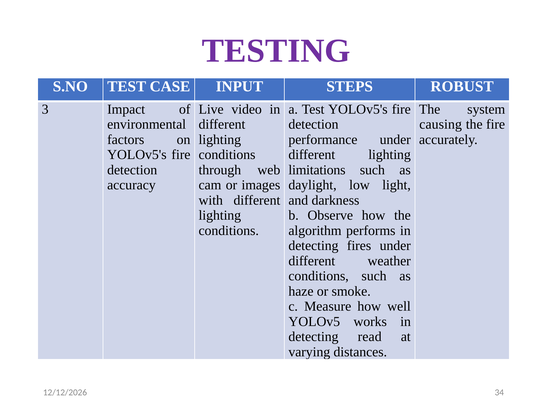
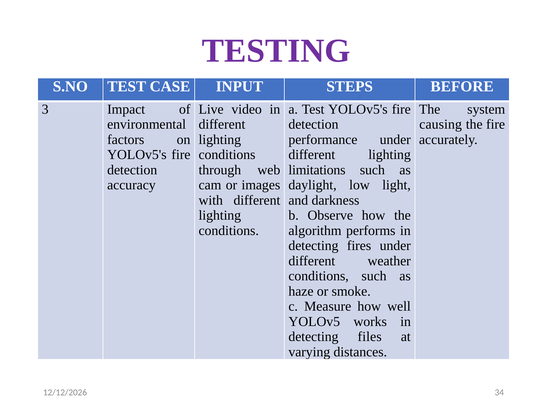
ROBUST: ROBUST -> BEFORE
read: read -> files
